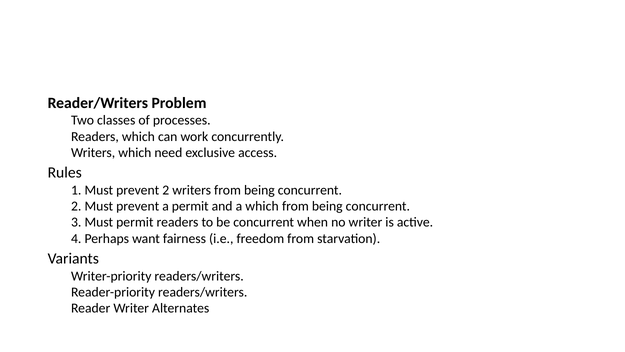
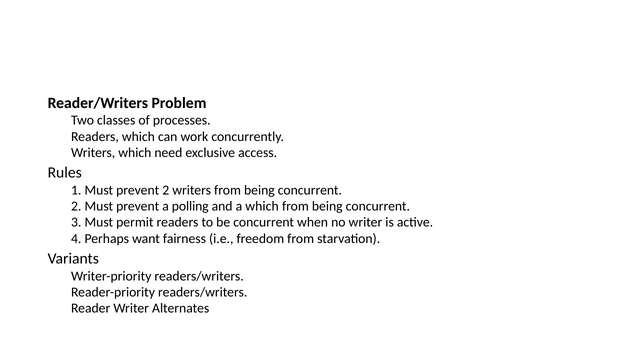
a permit: permit -> polling
